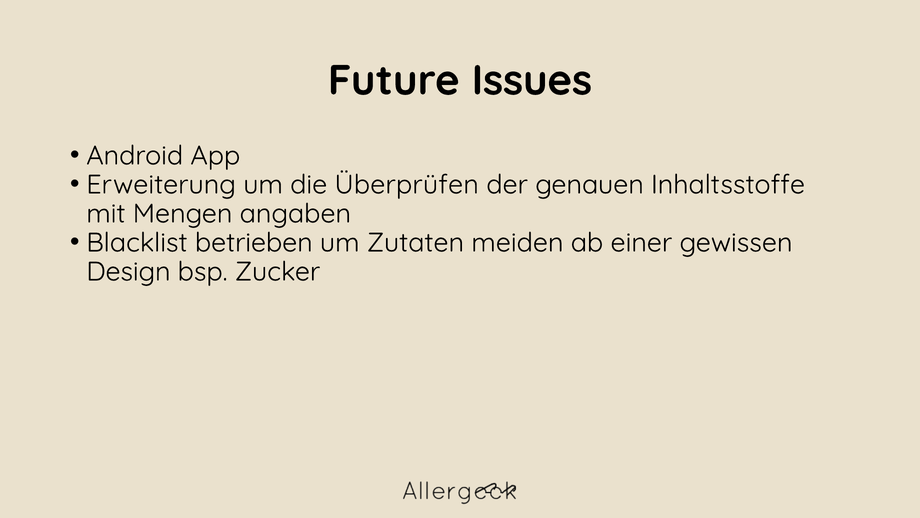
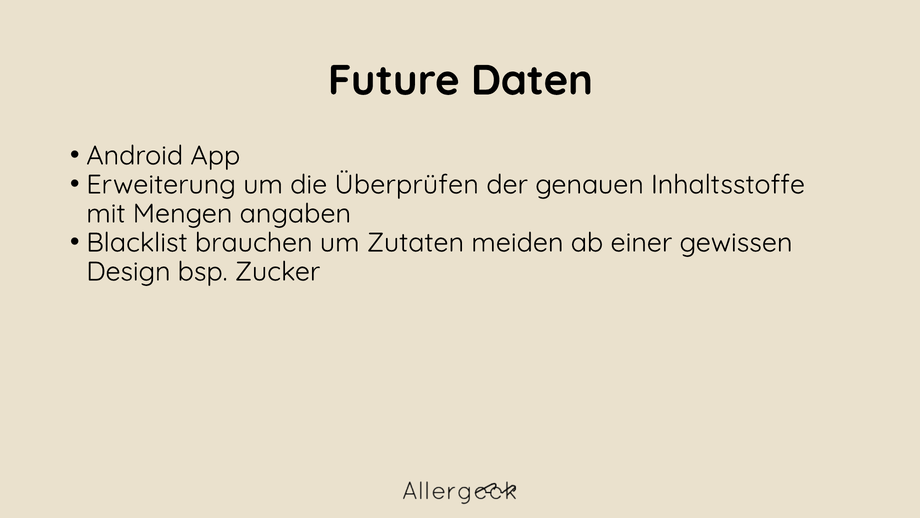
Issues: Issues -> Daten
betrieben: betrieben -> brauchen
